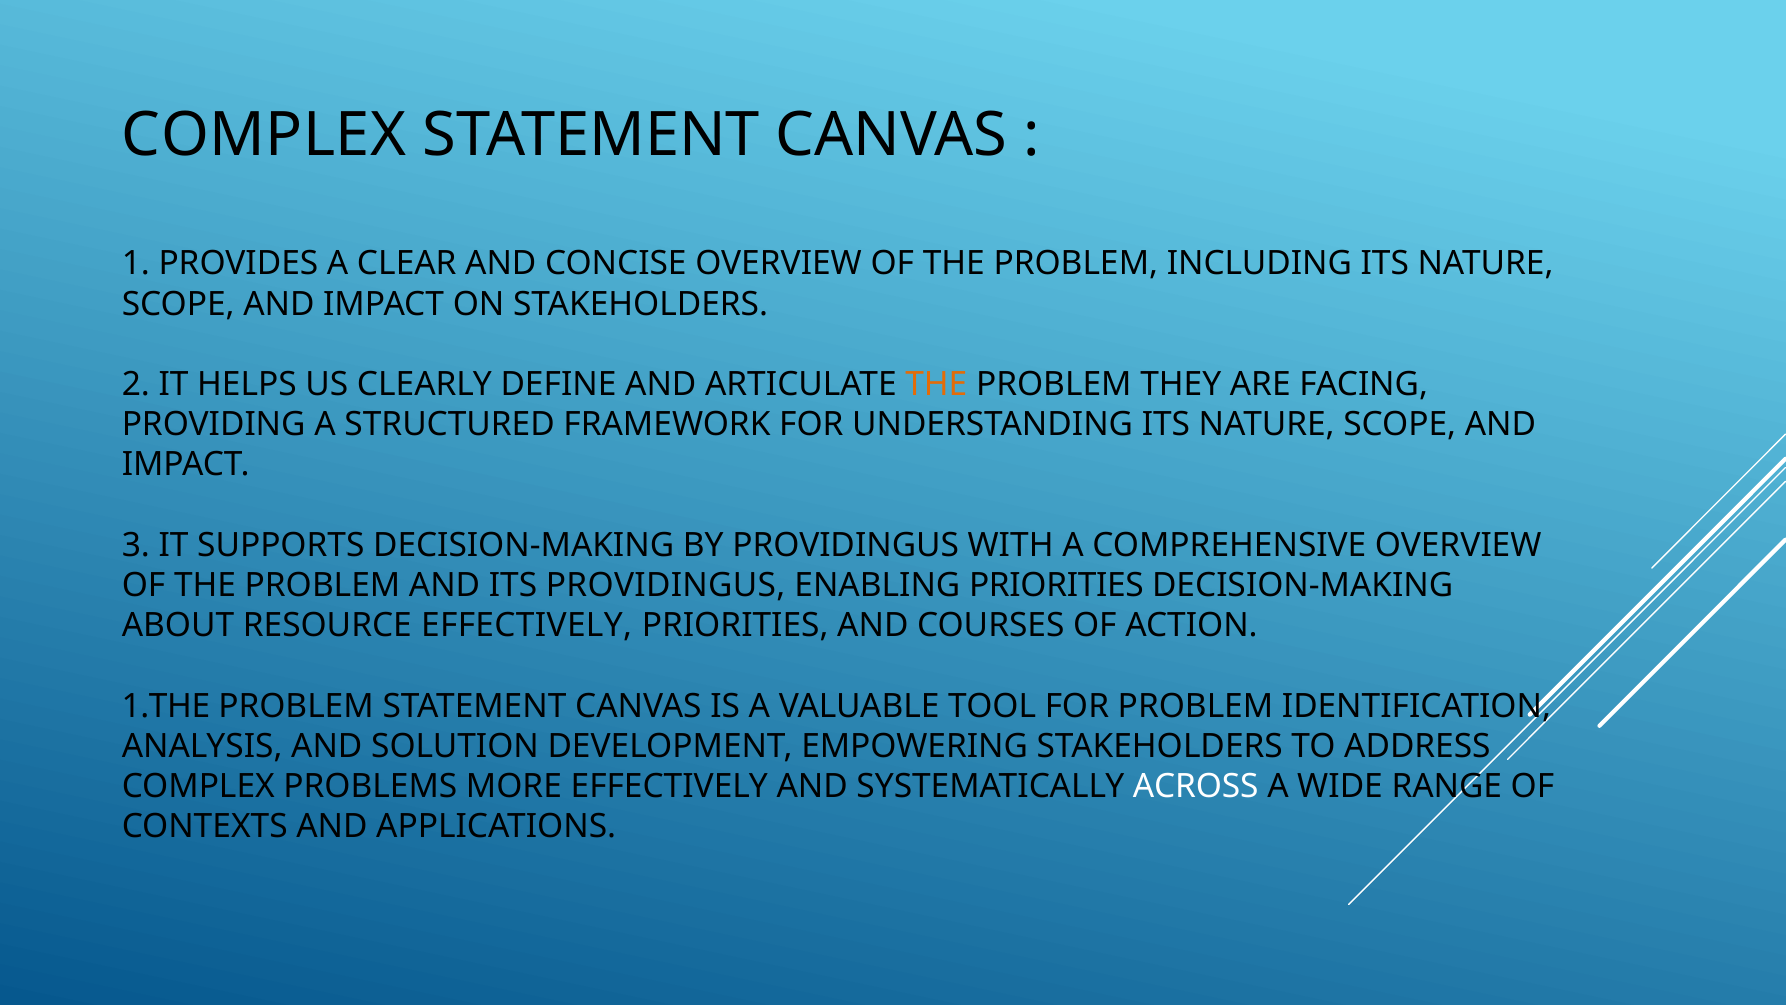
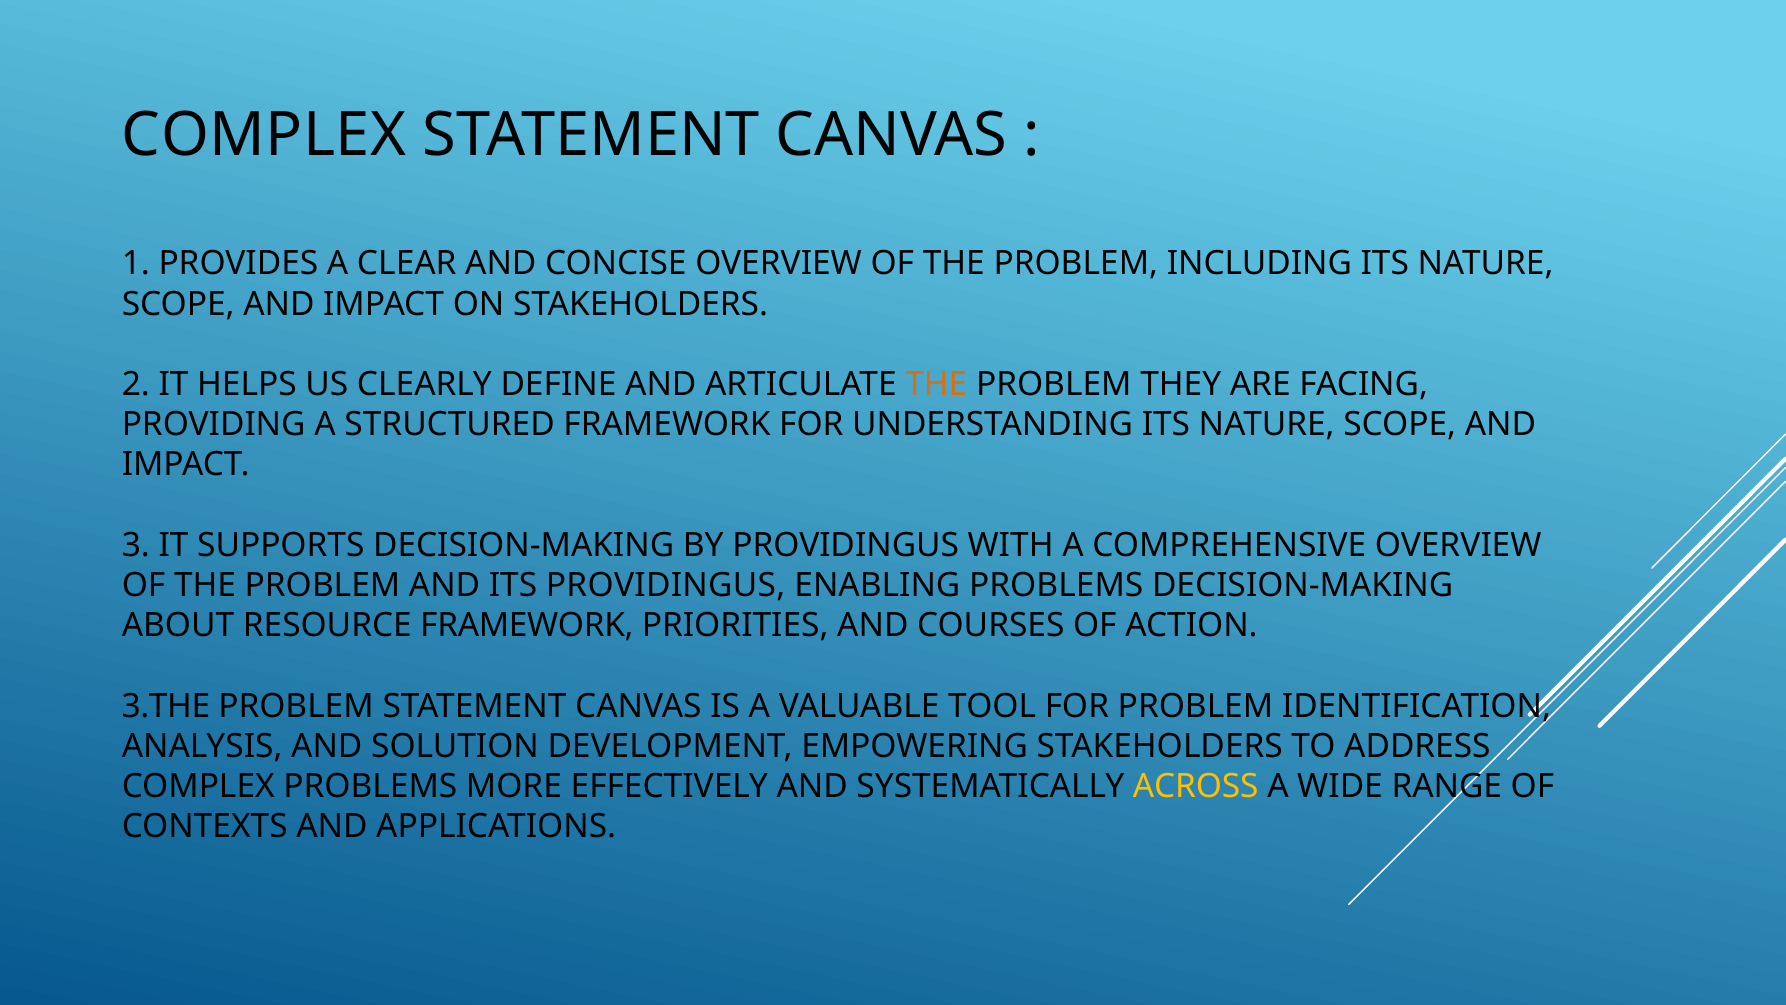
ENABLING PRIORITIES: PRIORITIES -> PROBLEMS
RESOURCE EFFECTIVELY: EFFECTIVELY -> FRAMEWORK
1.THE: 1.THE -> 3.THE
ACROSS colour: white -> yellow
